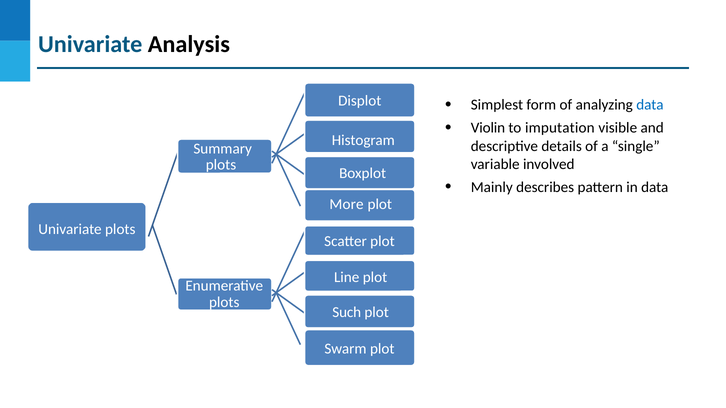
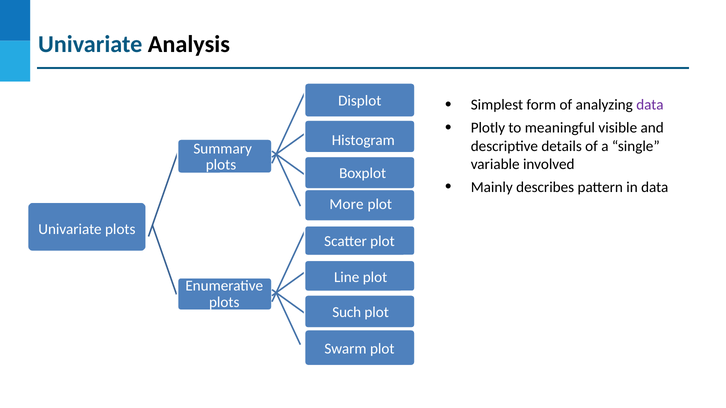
data at (650, 105) colour: blue -> purple
Violin: Violin -> Plotly
imputation: imputation -> meaningful
